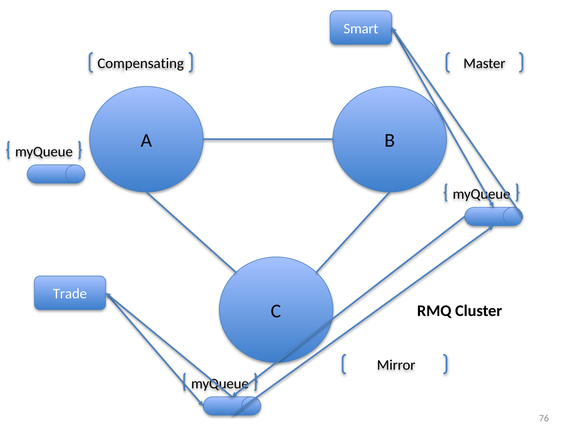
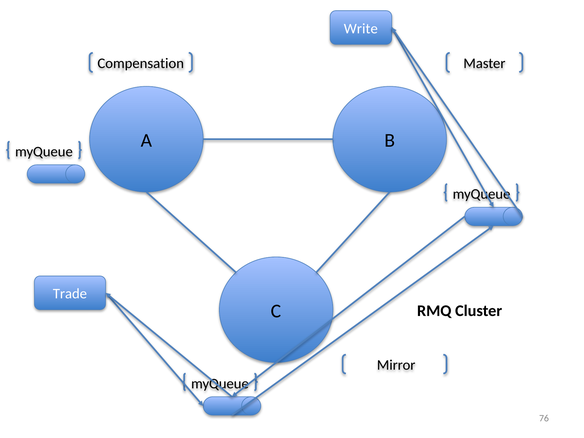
Smart: Smart -> Write
Compensating: Compensating -> Compensation
